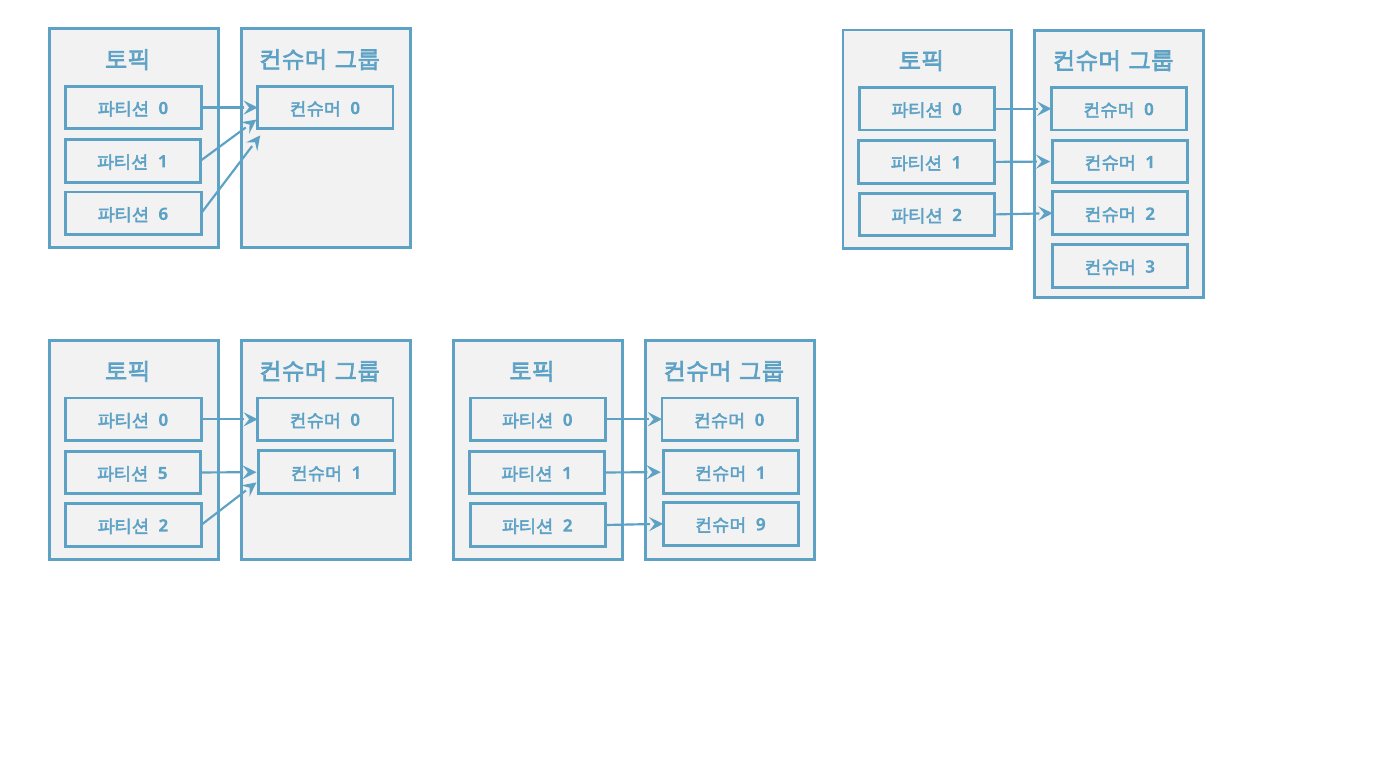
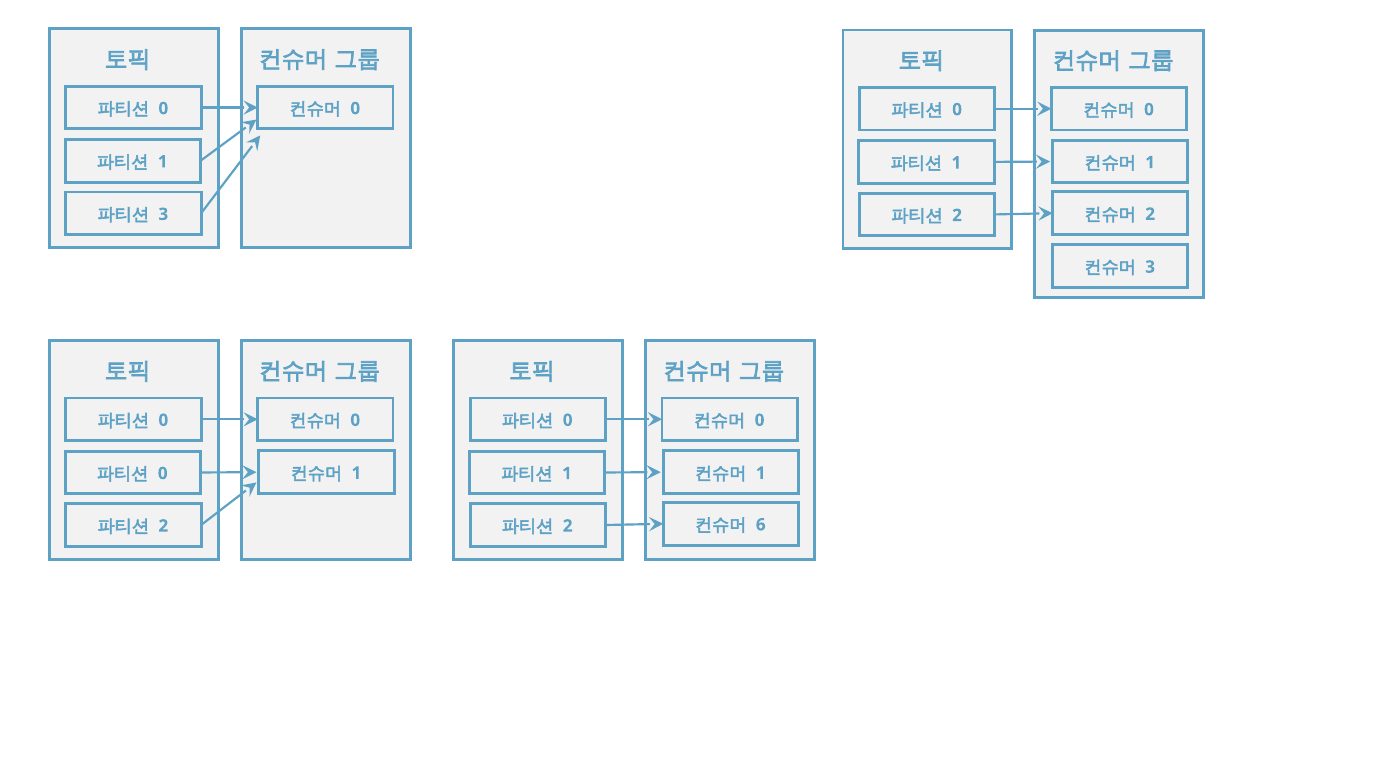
6 at (163, 214): 6 -> 3
5 at (163, 473): 5 -> 0
9: 9 -> 6
